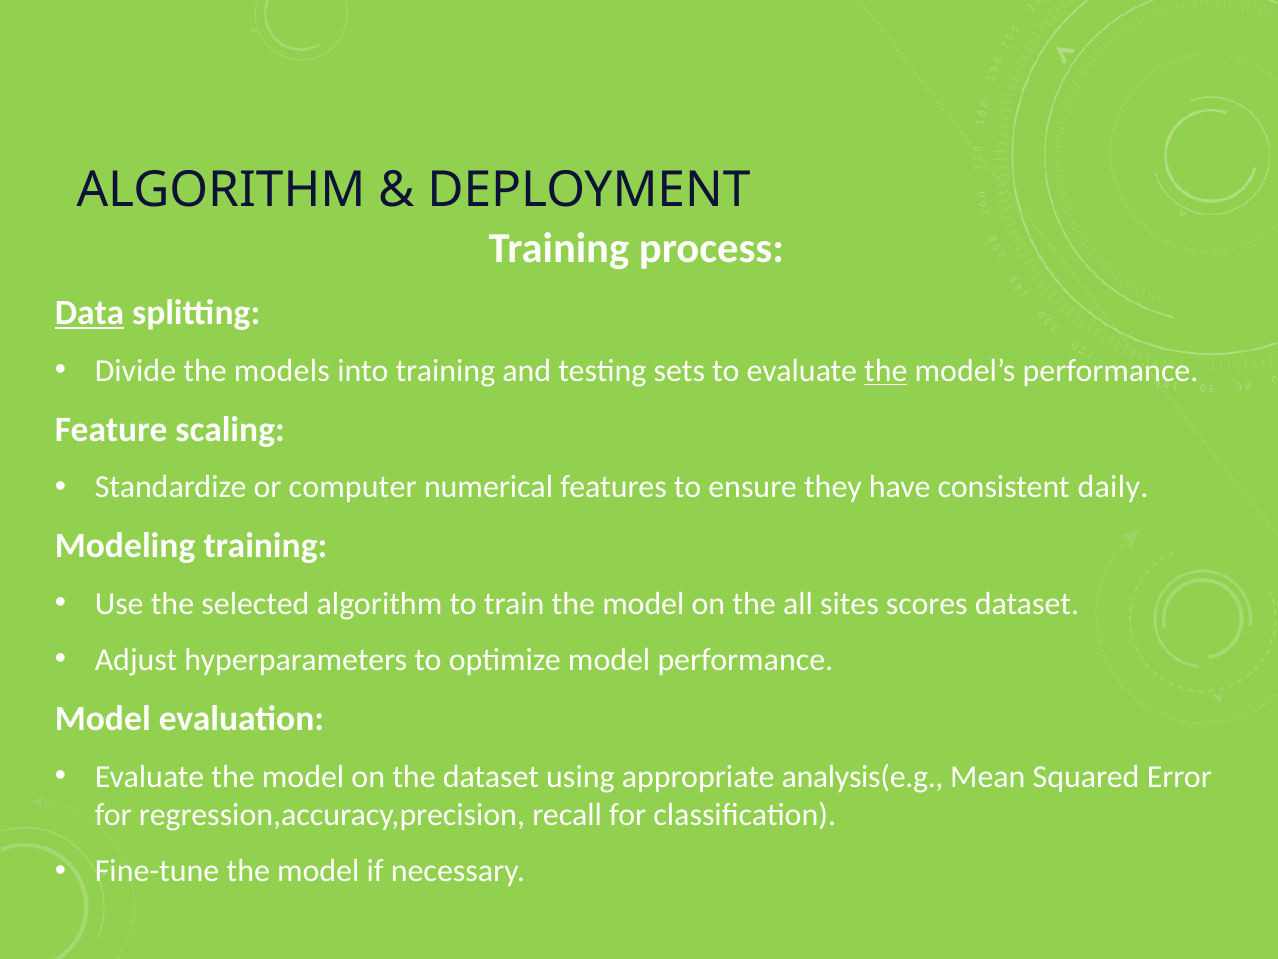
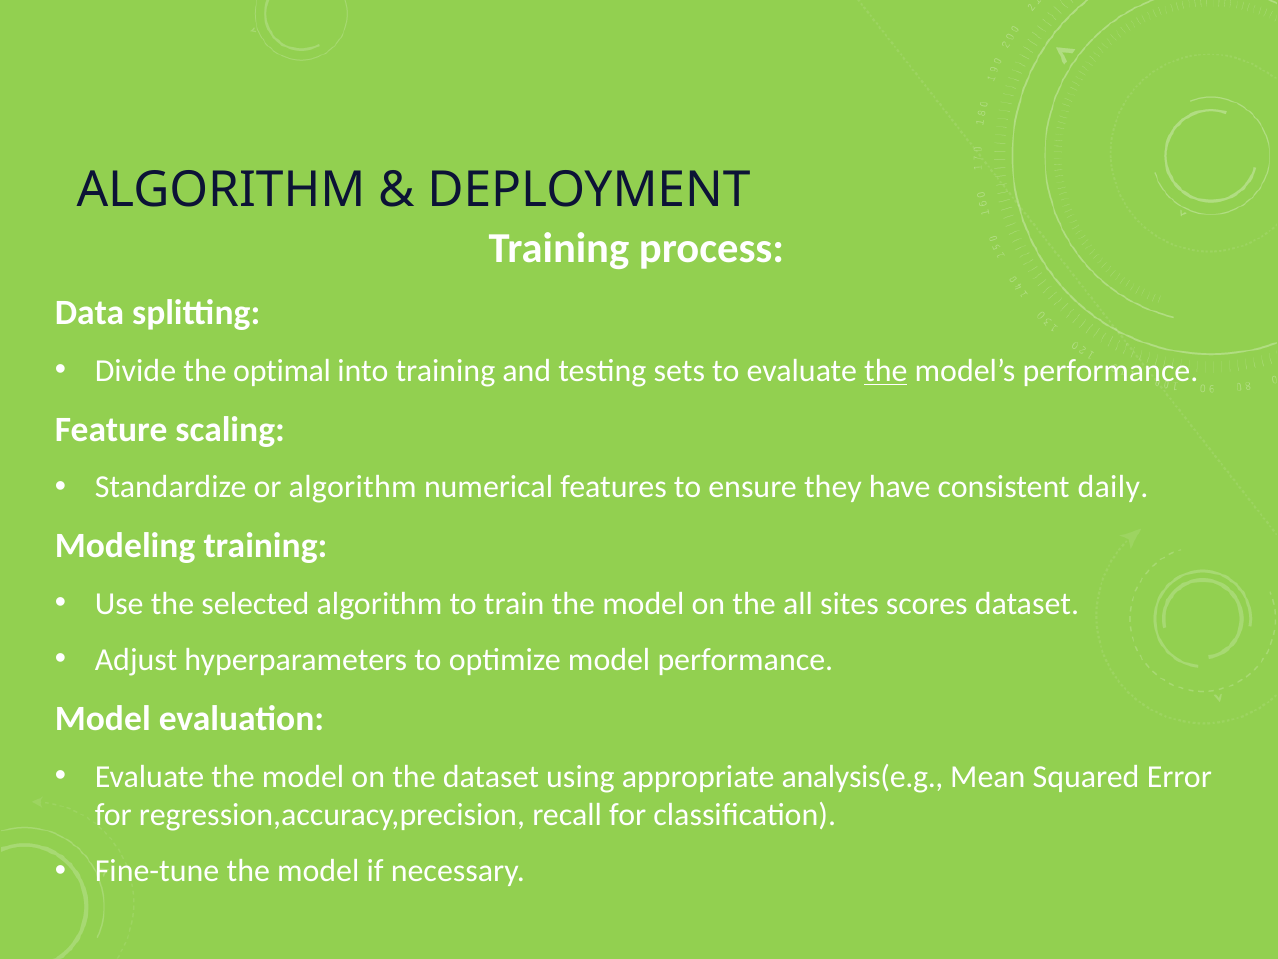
Data underline: present -> none
models: models -> optimal
or computer: computer -> algorithm
